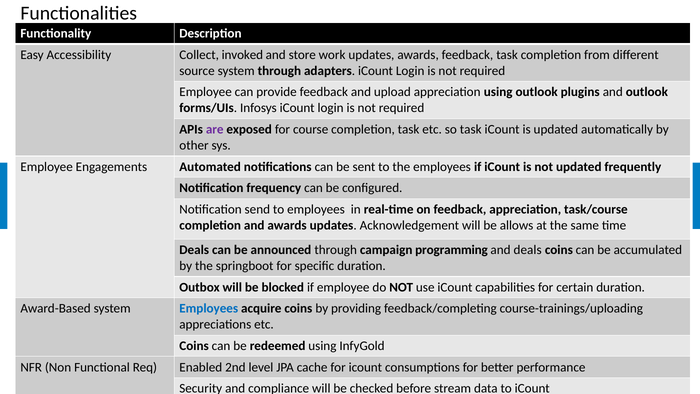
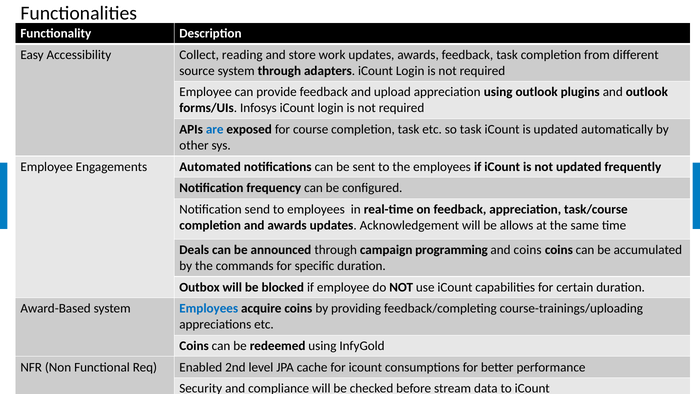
invoked: invoked -> reading
are colour: purple -> blue
and deals: deals -> coins
springboot: springboot -> commands
